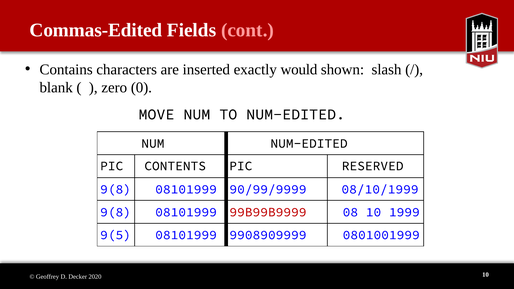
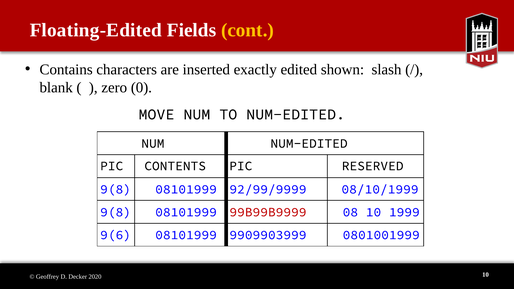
Commas-Edited: Commas-Edited -> Floating-Edited
cont colour: pink -> yellow
would: would -> edited
90/99/9999: 90/99/9999 -> 92/99/9999
9(5: 9(5 -> 9(6
9908909999: 9908909999 -> 9909903999
